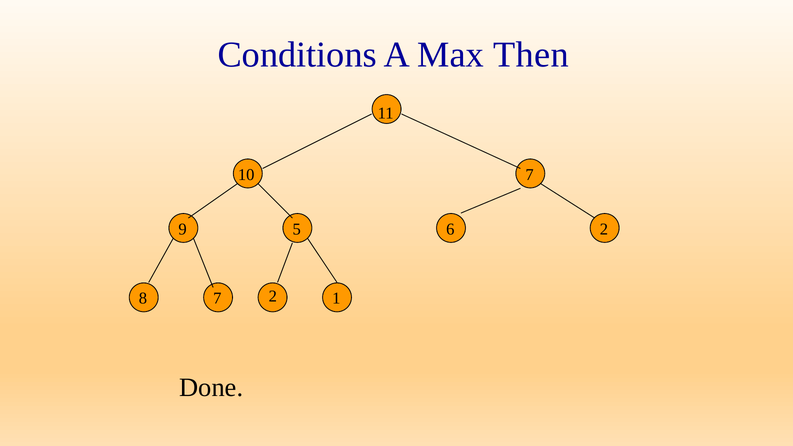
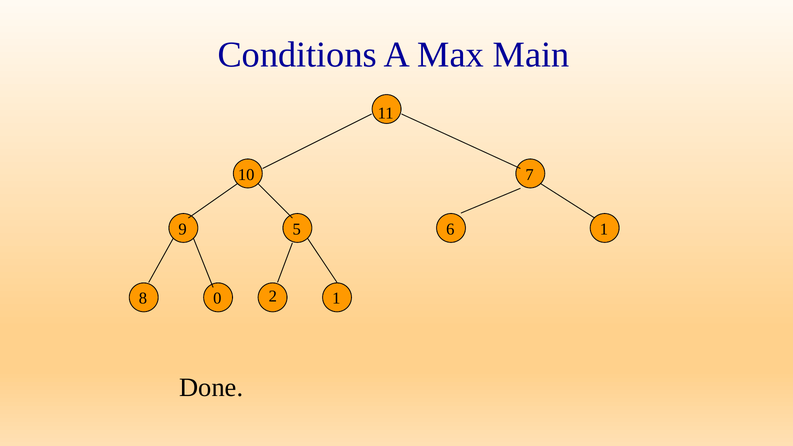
Then: Then -> Main
6 2: 2 -> 1
8 7: 7 -> 0
